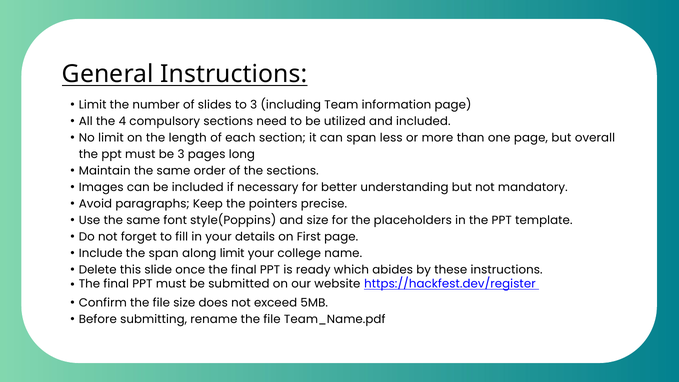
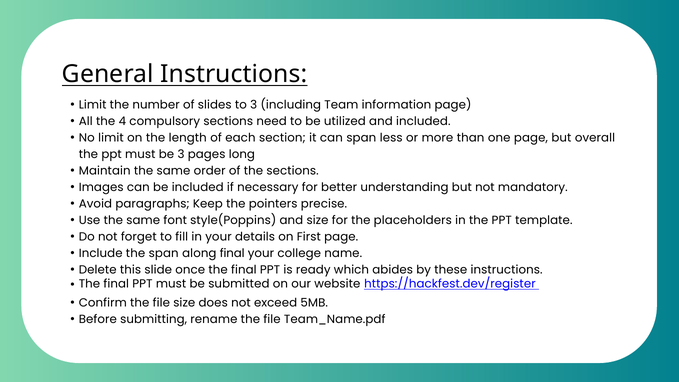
along limit: limit -> final
